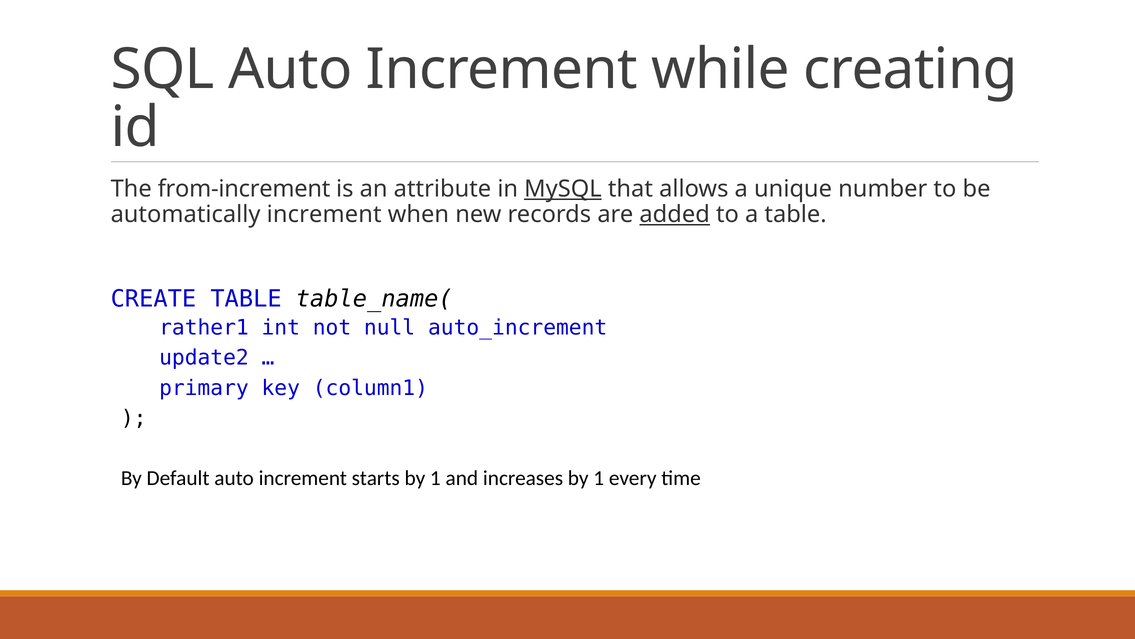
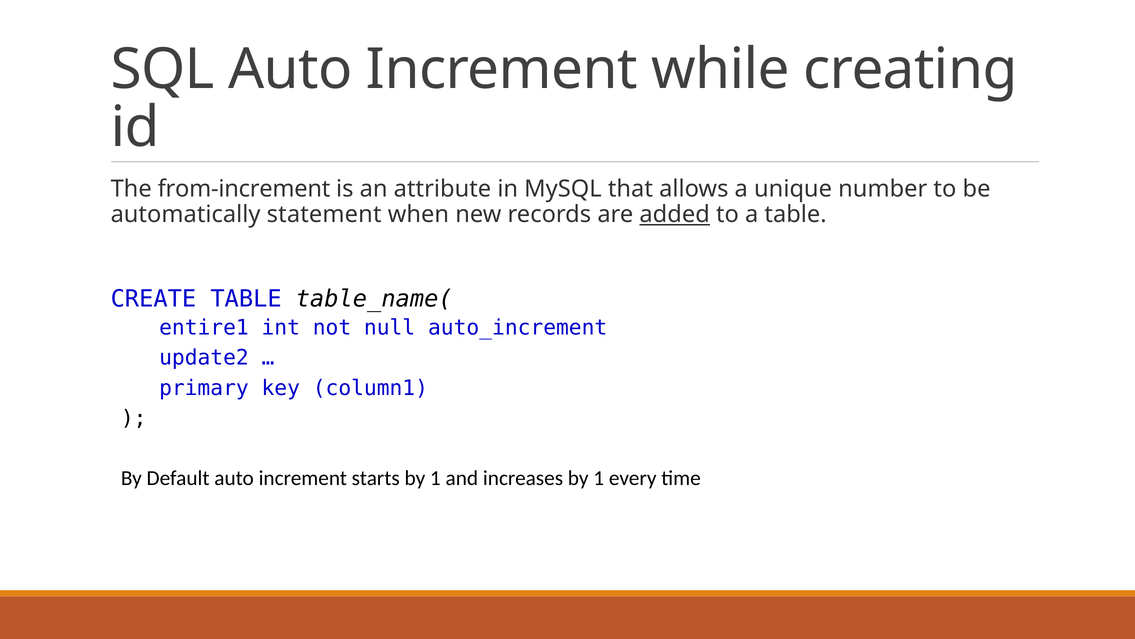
MySQL underline: present -> none
automatically increment: increment -> statement
rather1: rather1 -> entire1
